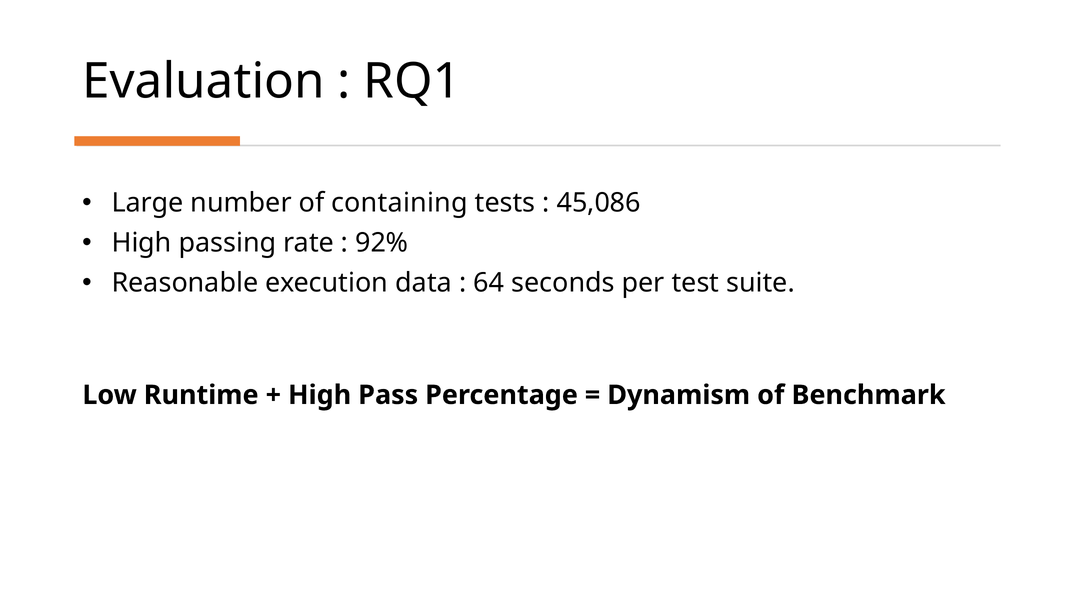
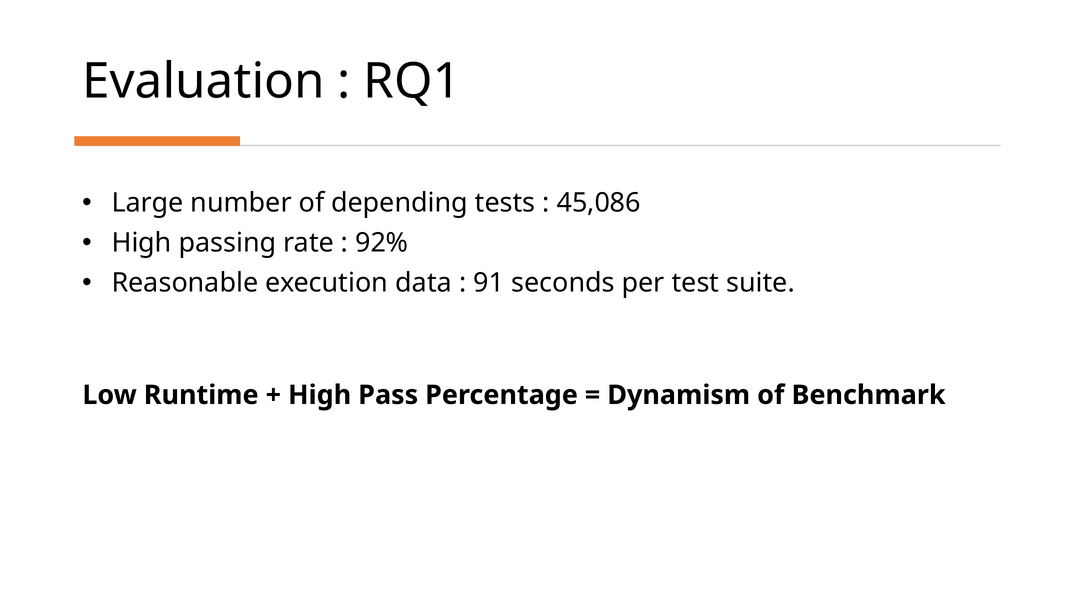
containing: containing -> depending
64: 64 -> 91
